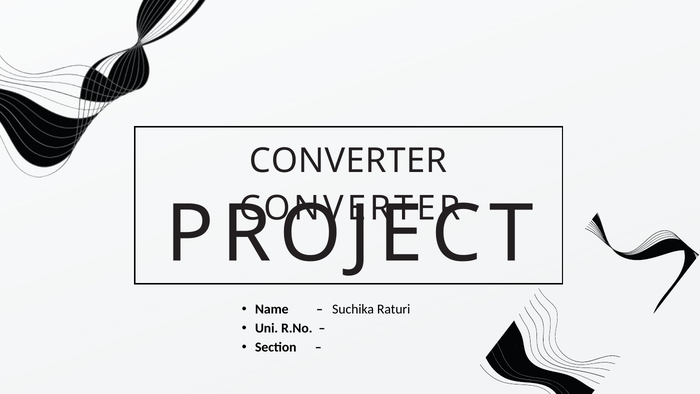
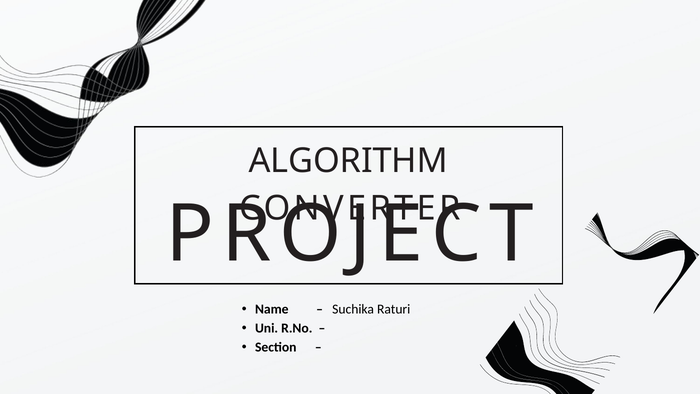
CONVERTER at (348, 161): CONVERTER -> ALGORITHM
